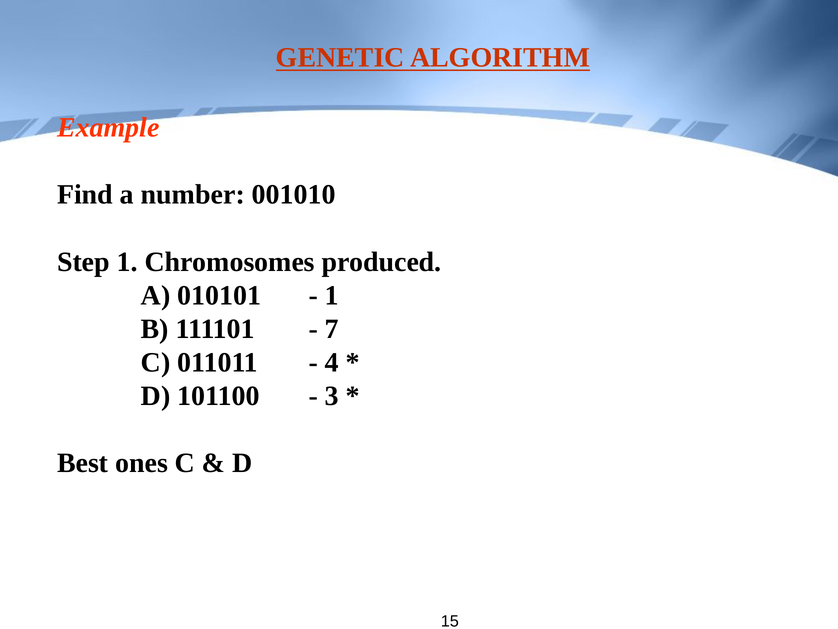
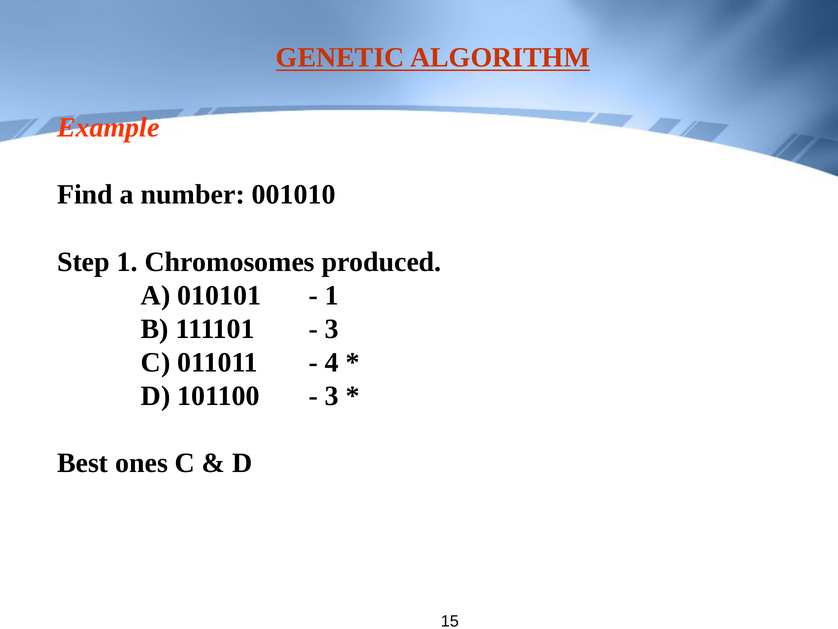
7 at (332, 329): 7 -> 3
